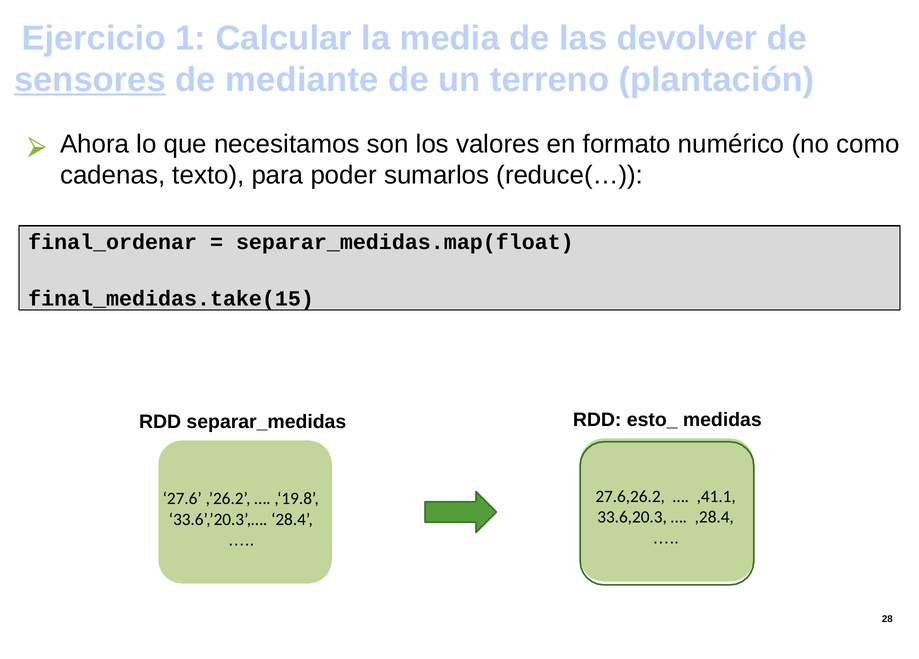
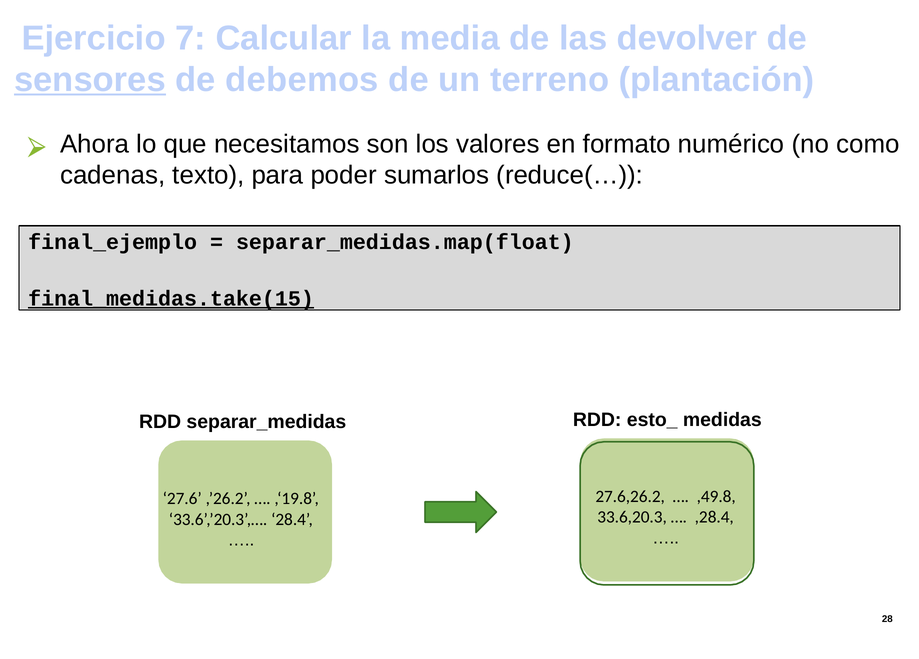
1: 1 -> 7
mediante: mediante -> debemos
final_ordenar: final_ordenar -> final_ejemplo
final_medidas.take(15 underline: none -> present
,41.1: ,41.1 -> ,49.8
